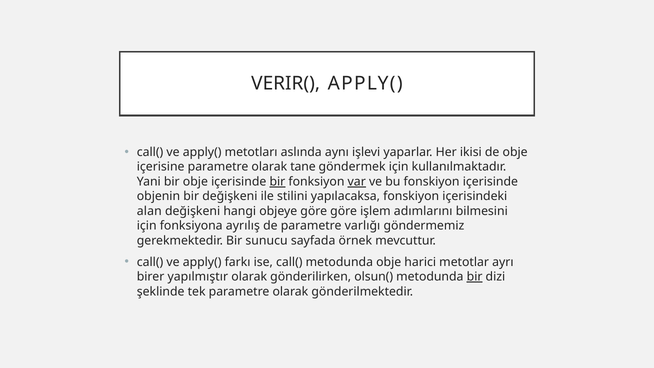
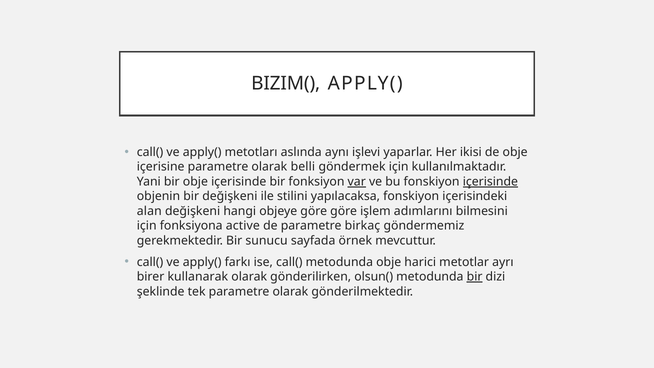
VERIR(: VERIR( -> BIZIM(
tane: tane -> belli
bir at (277, 182) underline: present -> none
içerisinde at (490, 182) underline: none -> present
ayrılış: ayrılış -> active
varlığı: varlığı -> birkaç
yapılmıştır: yapılmıştır -> kullanarak
